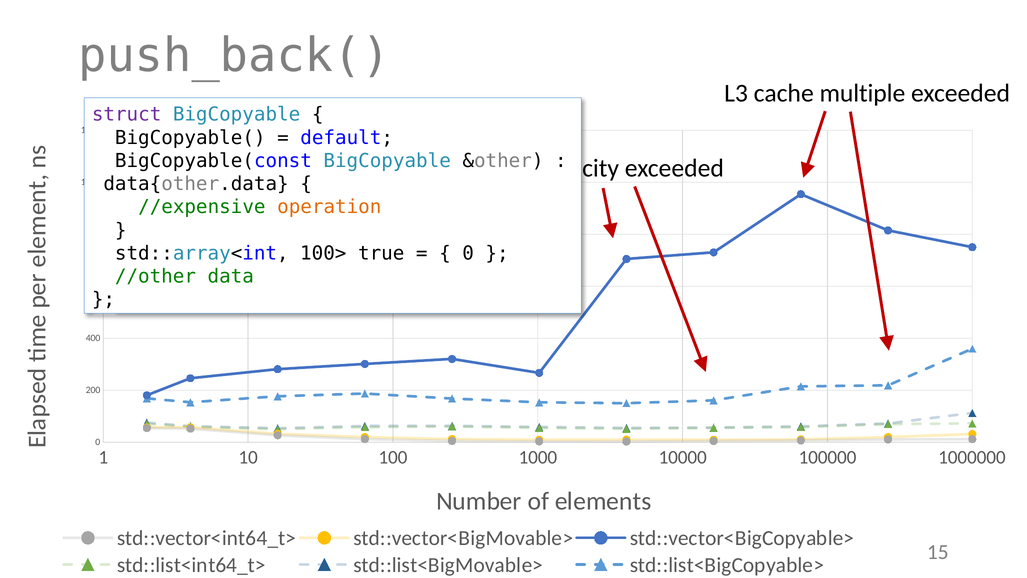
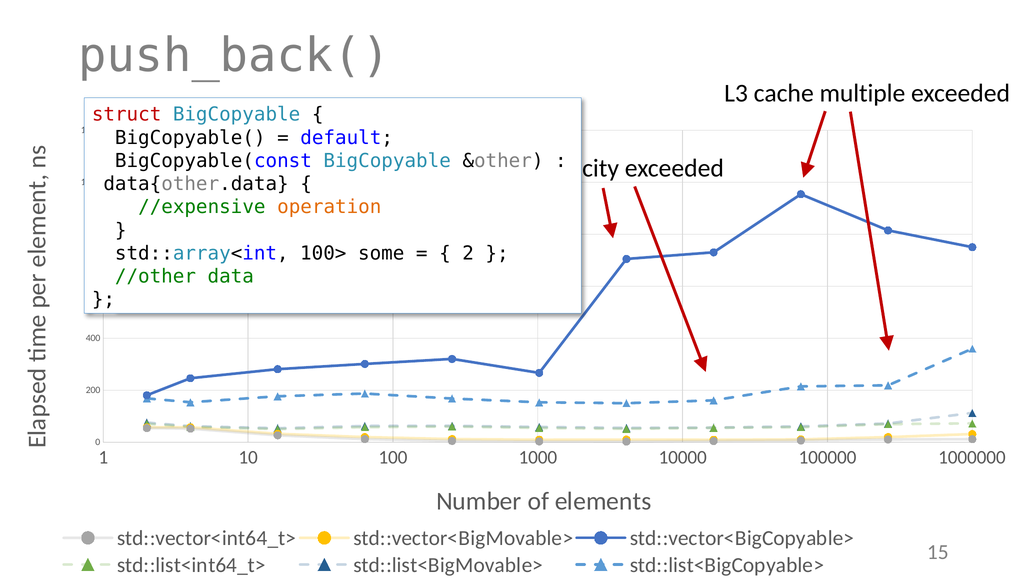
struct colour: purple -> red
true: true -> some
0 at (468, 253): 0 -> 2
